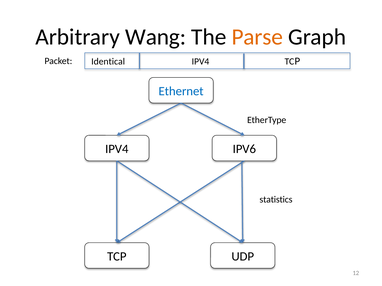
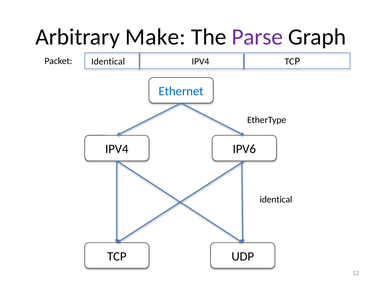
Wang: Wang -> Make
Parse colour: orange -> purple
statistics at (276, 200): statistics -> identical
